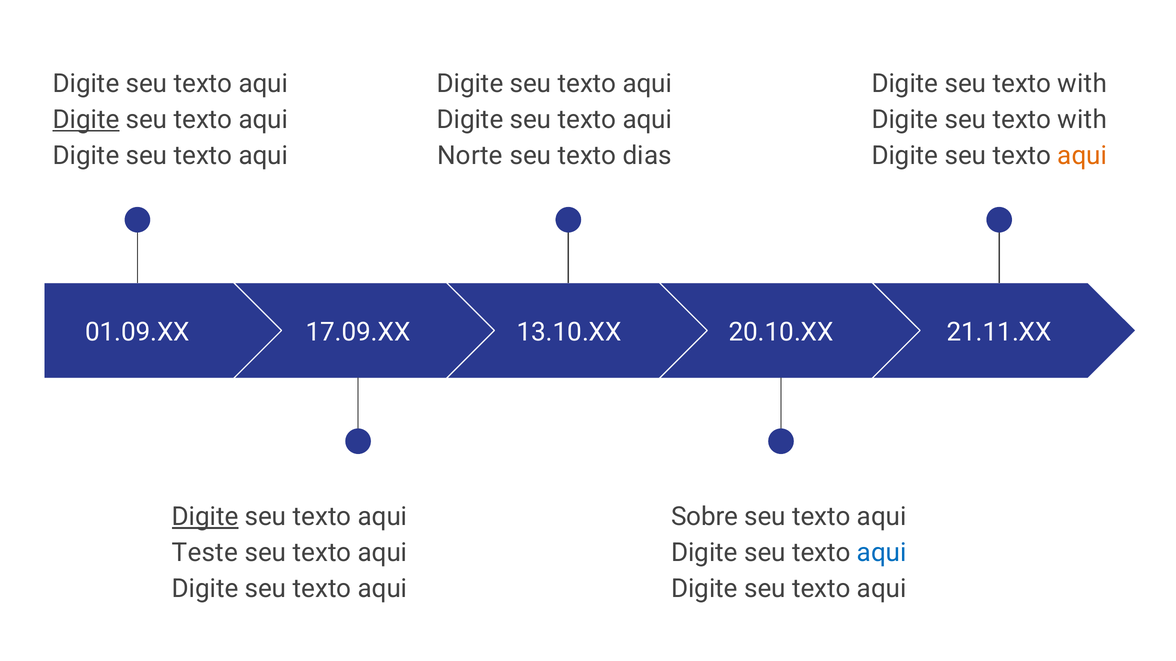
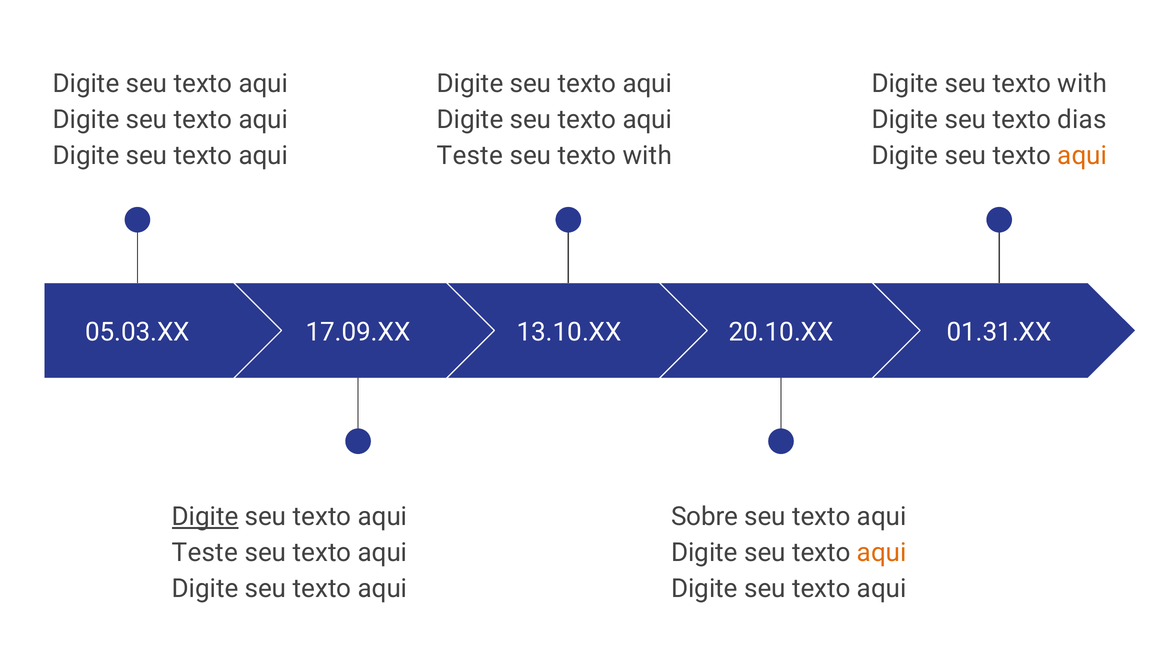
Digite at (86, 120) underline: present -> none
with at (1082, 120): with -> dias
Norte at (470, 156): Norte -> Teste
dias at (647, 156): dias -> with
01.09.XX: 01.09.XX -> 05.03.XX
21.11.XX: 21.11.XX -> 01.31.XX
aqui at (882, 553) colour: blue -> orange
